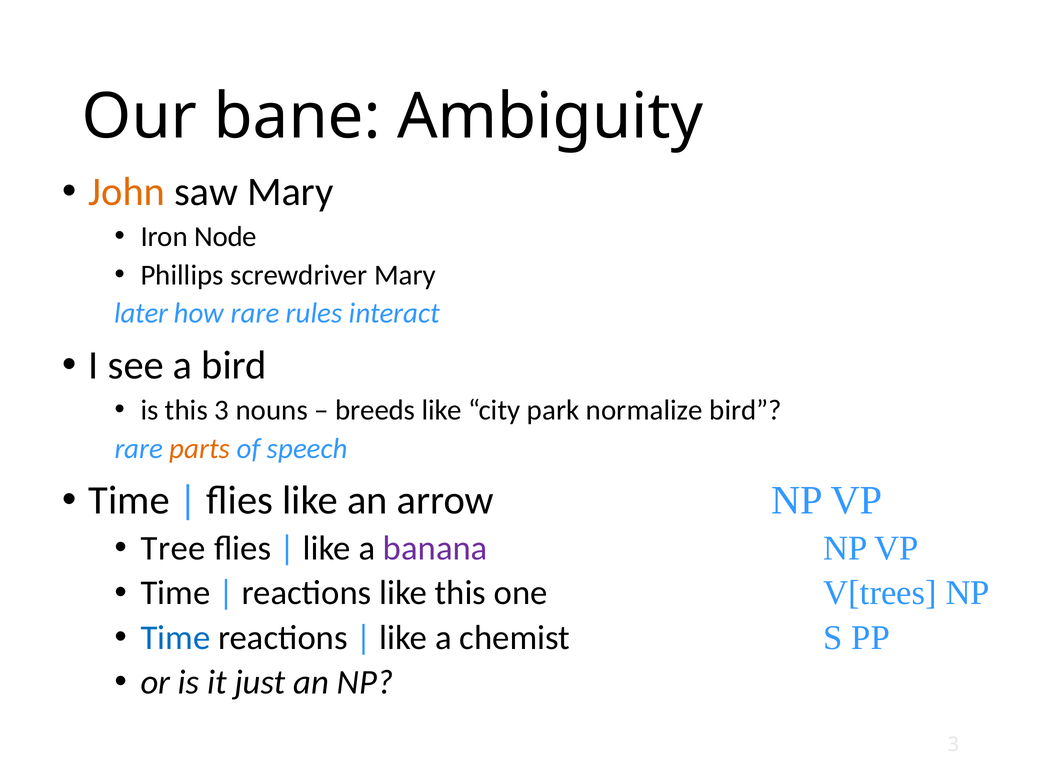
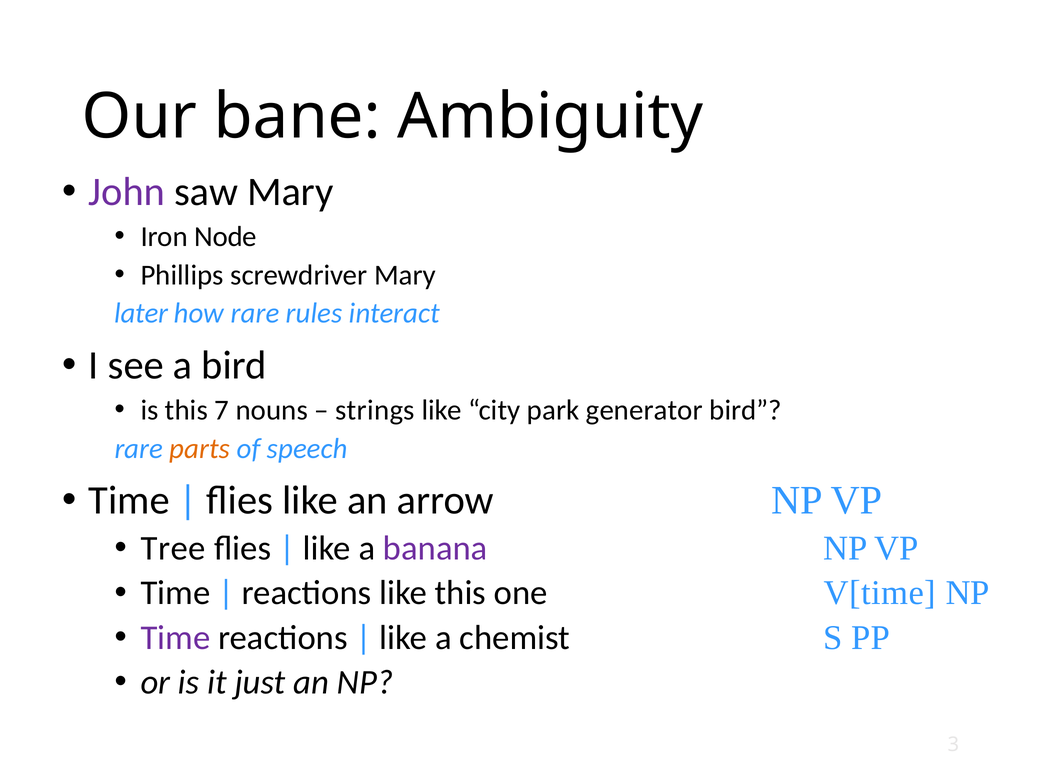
John colour: orange -> purple
this 3: 3 -> 7
breeds: breeds -> strings
normalize: normalize -> generator
V[trees: V[trees -> V[time
Time at (175, 637) colour: blue -> purple
